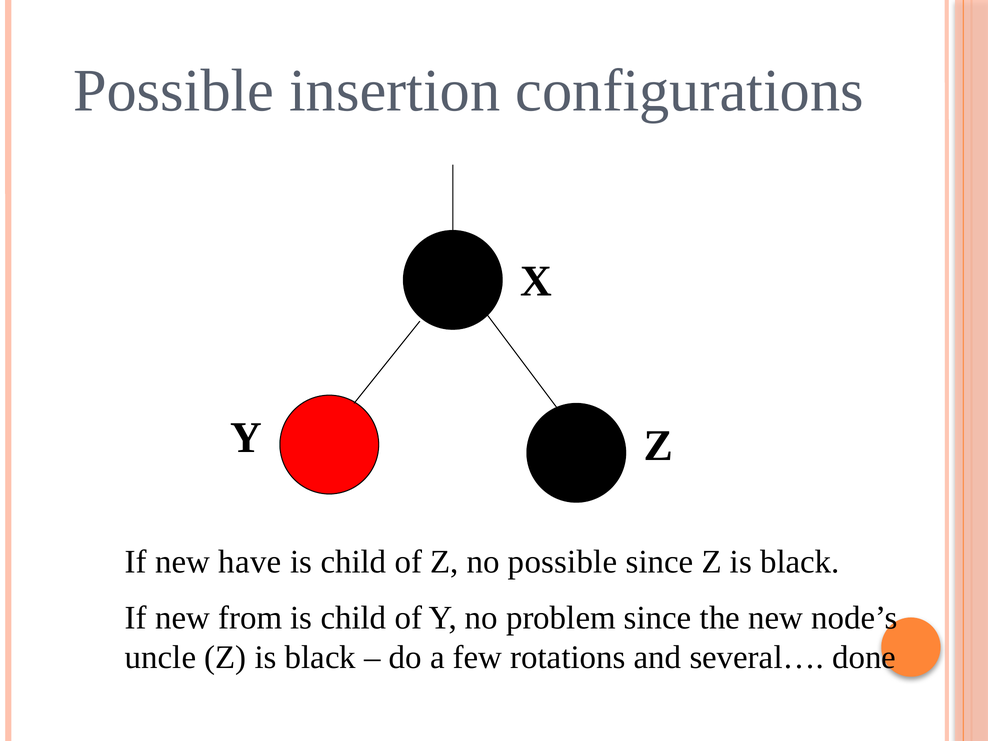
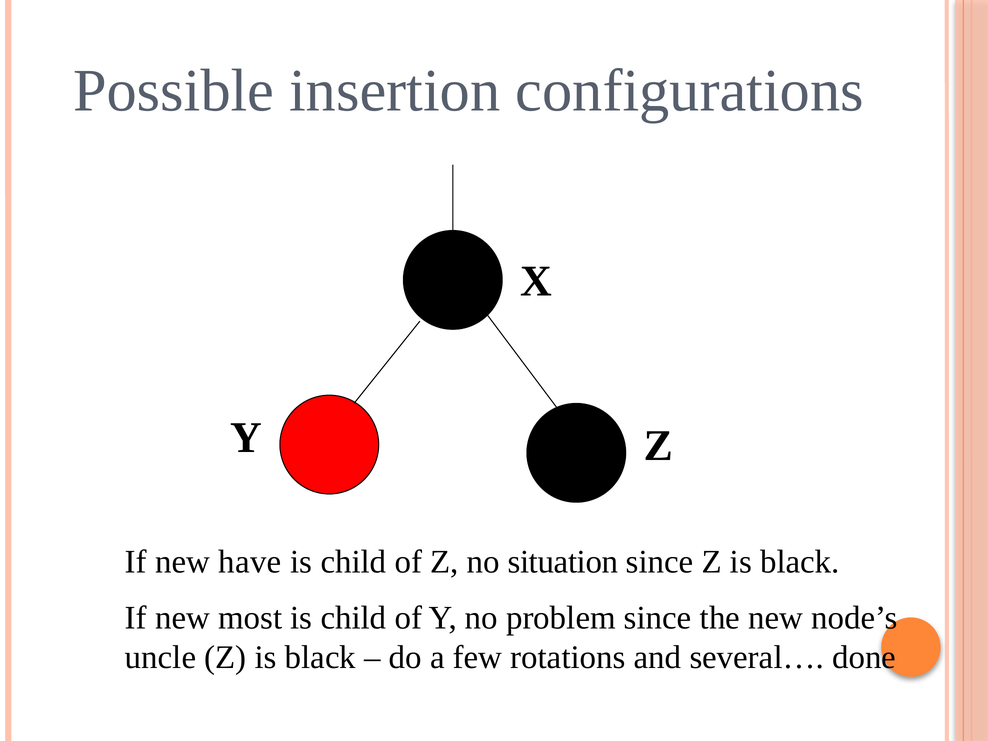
no possible: possible -> situation
from: from -> most
